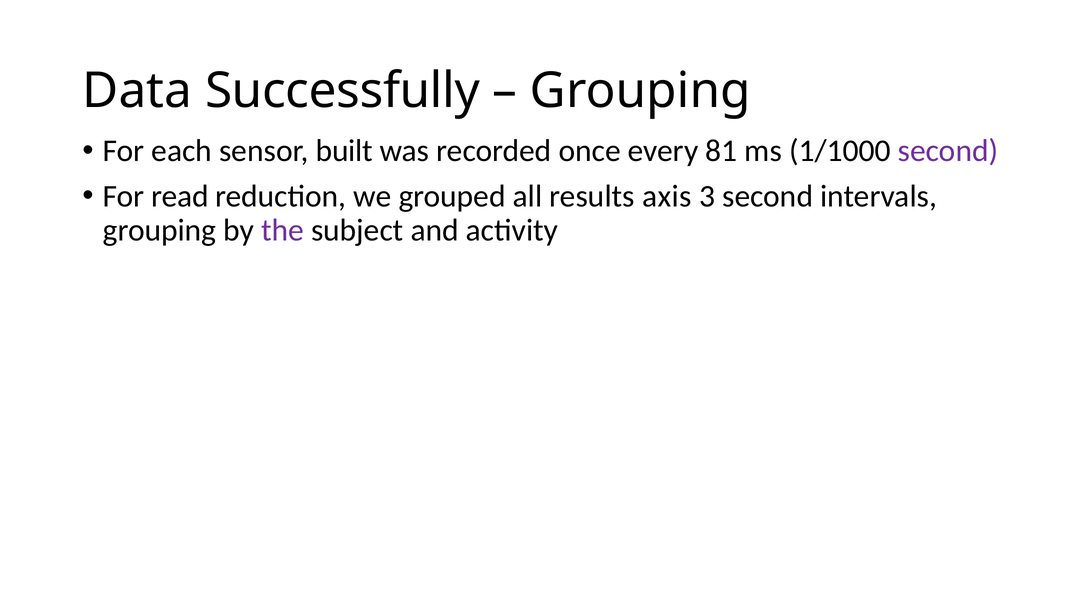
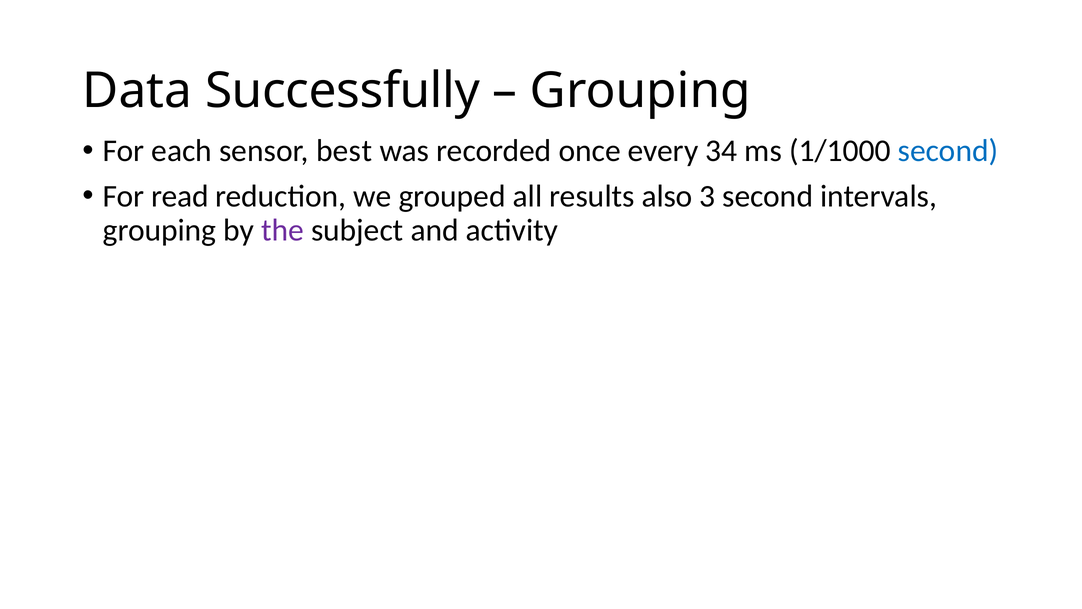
built: built -> best
81: 81 -> 34
second at (948, 151) colour: purple -> blue
axis: axis -> also
